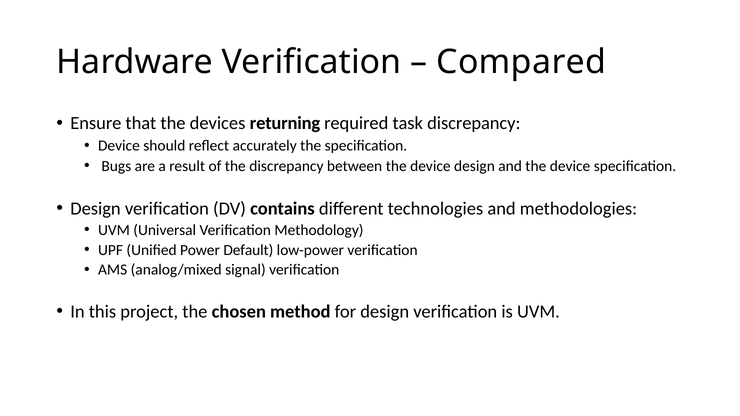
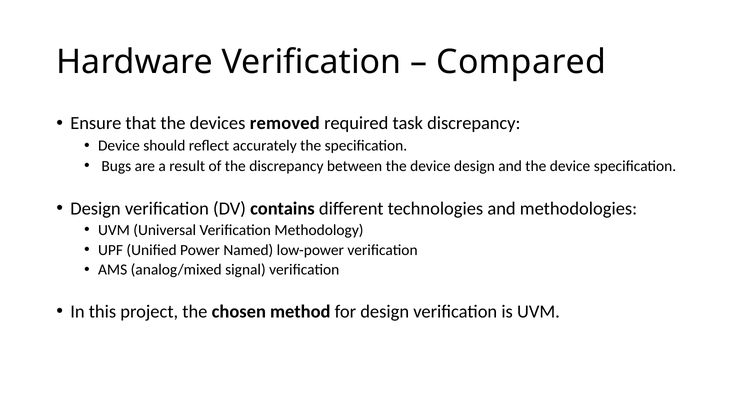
returning: returning -> removed
Default: Default -> Named
